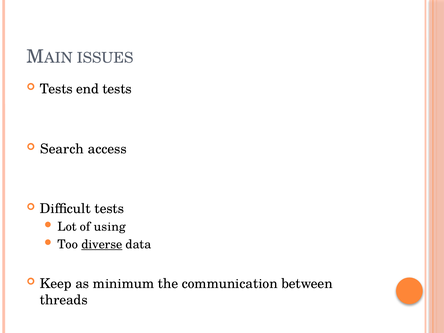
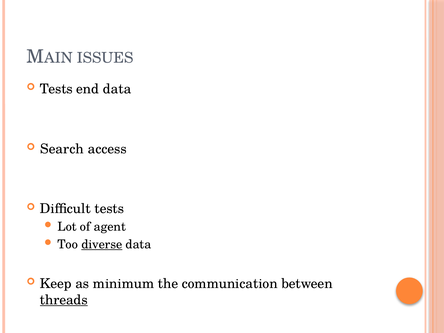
end tests: tests -> data
using: using -> agent
threads underline: none -> present
